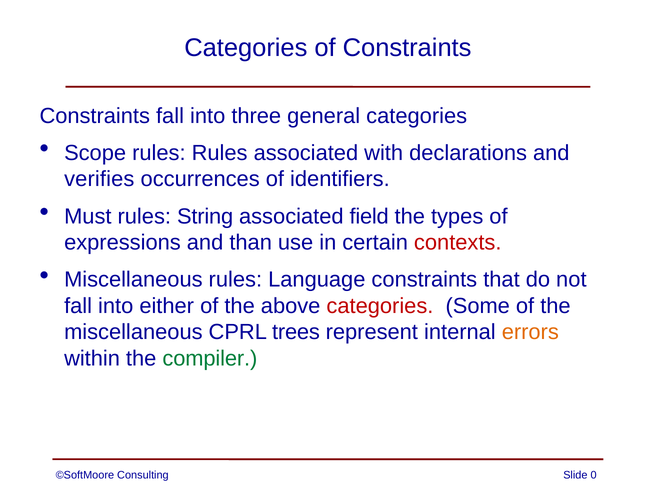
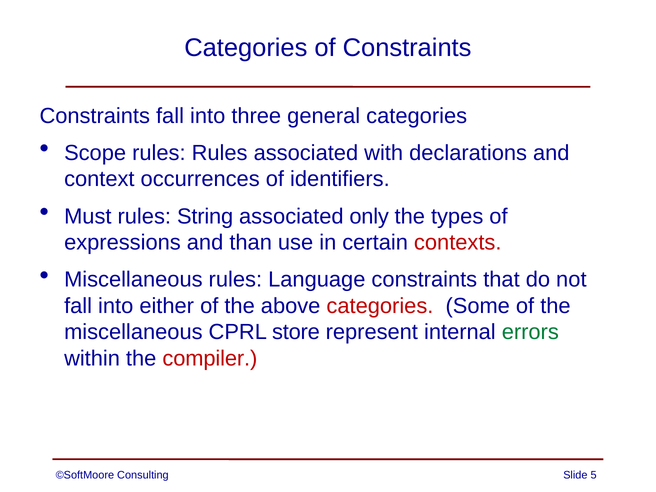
verifies: verifies -> context
field: field -> only
trees: trees -> store
errors colour: orange -> green
compiler colour: green -> red
0: 0 -> 5
